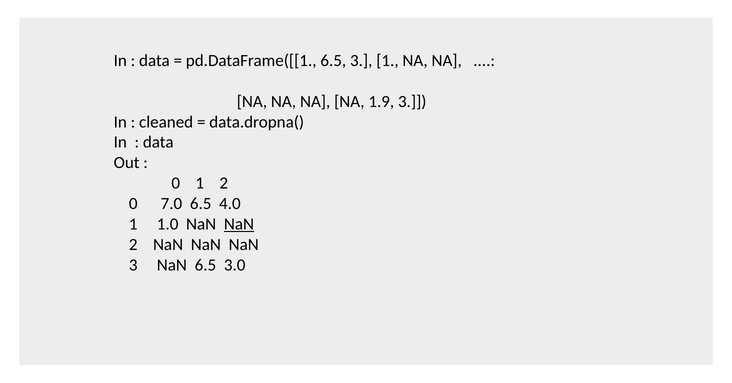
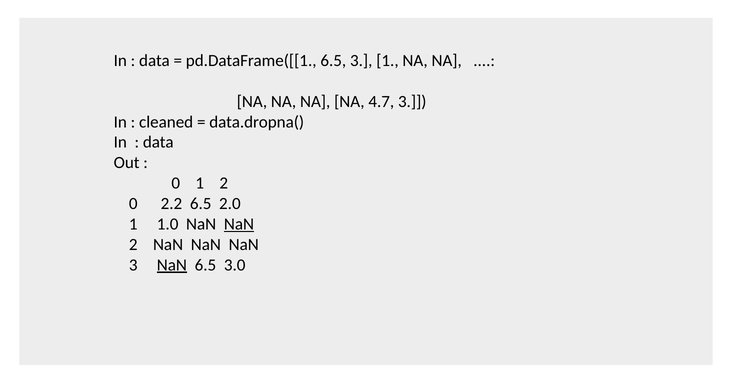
1.9: 1.9 -> 4.7
7.0: 7.0 -> 2.2
4.0: 4.0 -> 2.0
NaN at (172, 265) underline: none -> present
